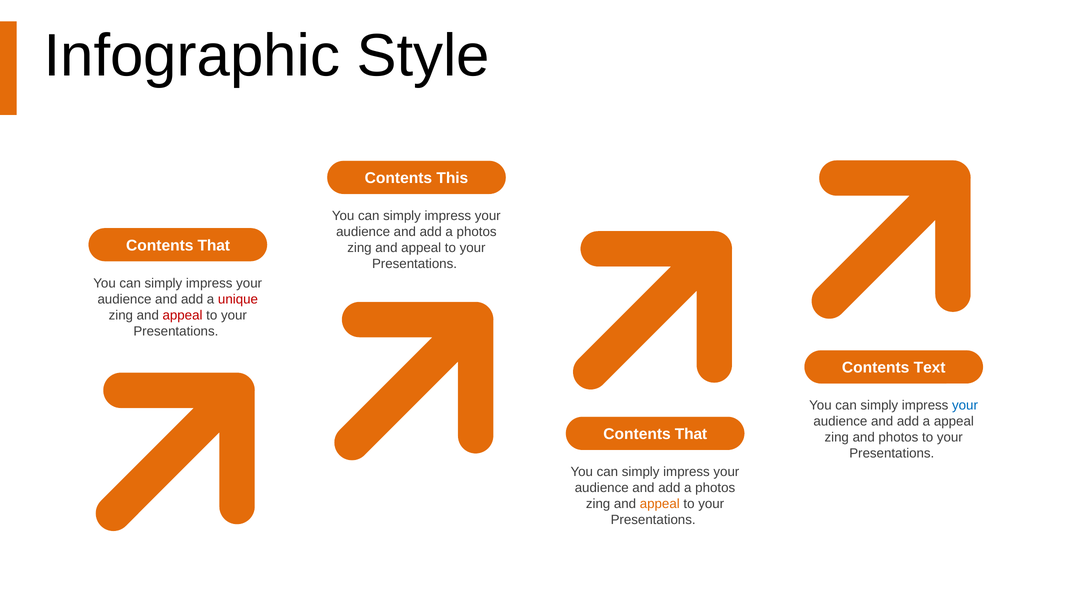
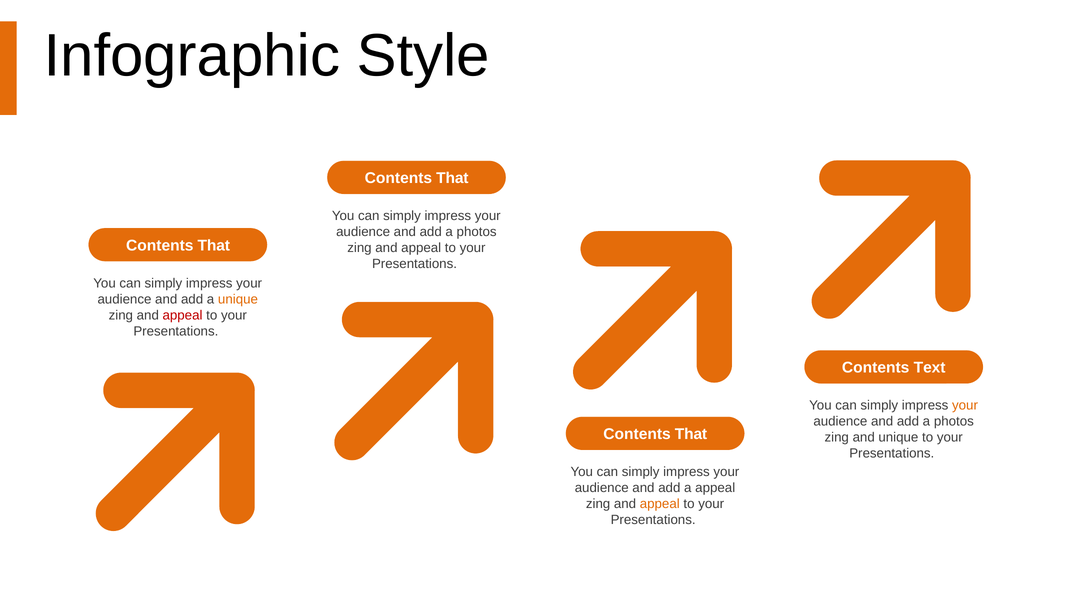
This at (452, 178): This -> That
unique at (238, 299) colour: red -> orange
your at (965, 405) colour: blue -> orange
appeal at (954, 421): appeal -> photos
and photos: photos -> unique
photos at (715, 488): photos -> appeal
